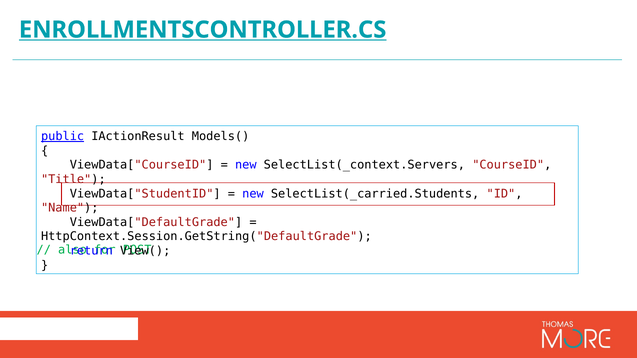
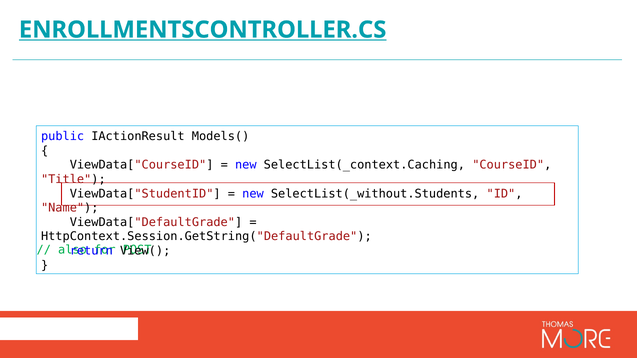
public underline: present -> none
SelectList(_context.Servers: SelectList(_context.Servers -> SelectList(_context.Caching
SelectList(_carried.Students: SelectList(_carried.Students -> SelectList(_without.Students
